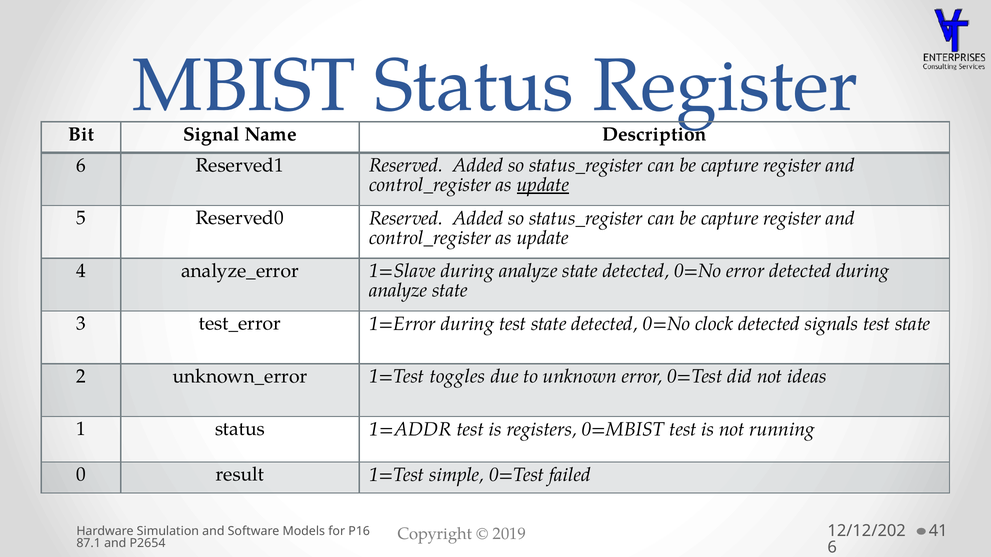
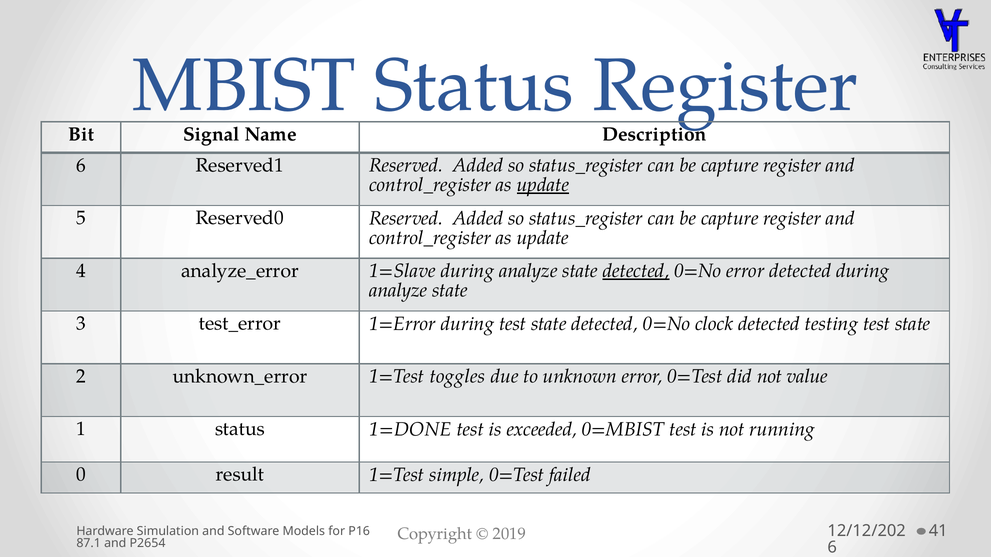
detected at (636, 271) underline: none -> present
signals: signals -> testing
ideas: ideas -> value
1=ADDR: 1=ADDR -> 1=DONE
registers: registers -> exceeded
